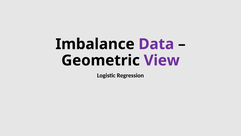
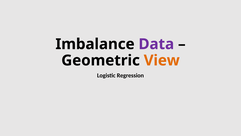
View colour: purple -> orange
